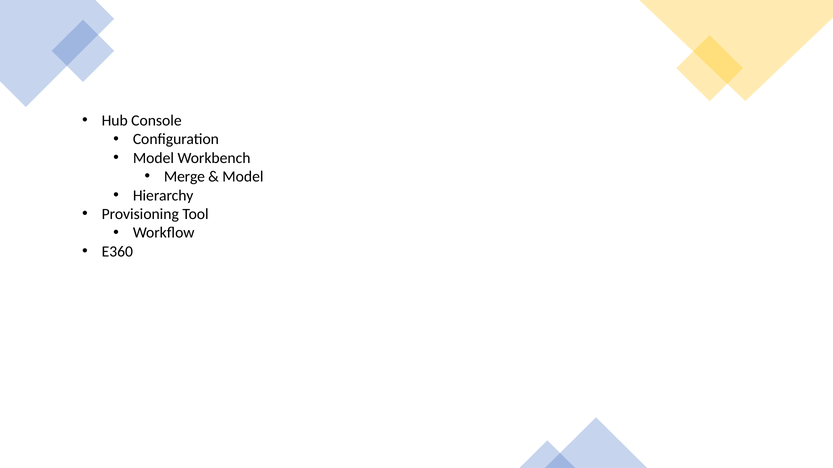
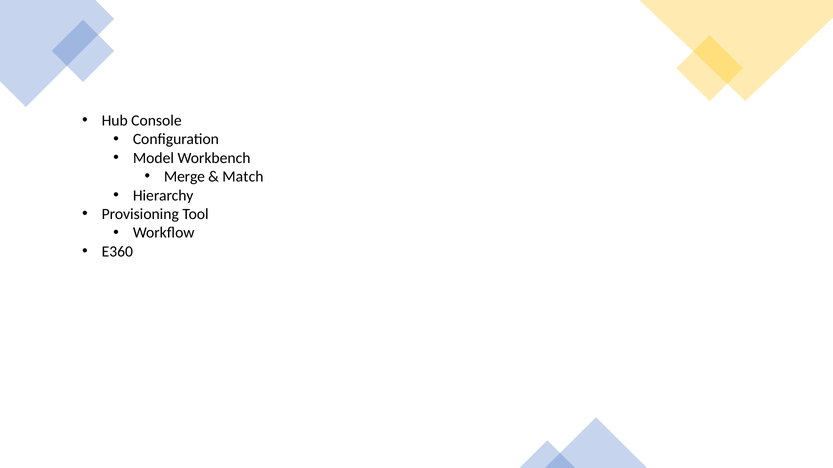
Model at (243, 177): Model -> Match
